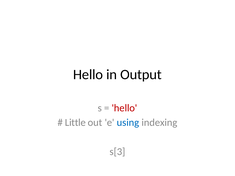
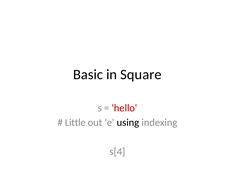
Hello at (88, 75): Hello -> Basic
Output: Output -> Square
using colour: blue -> black
s[3: s[3 -> s[4
